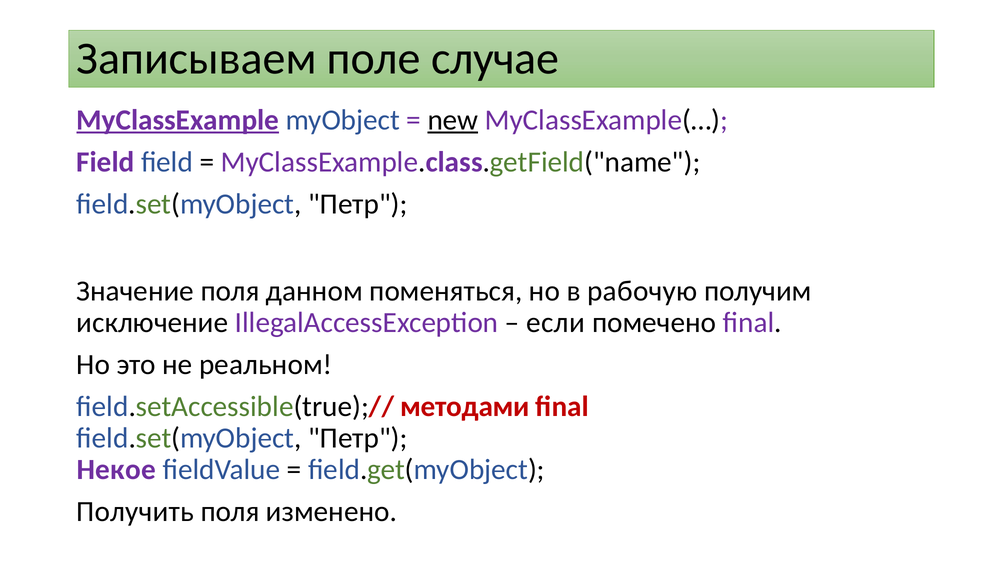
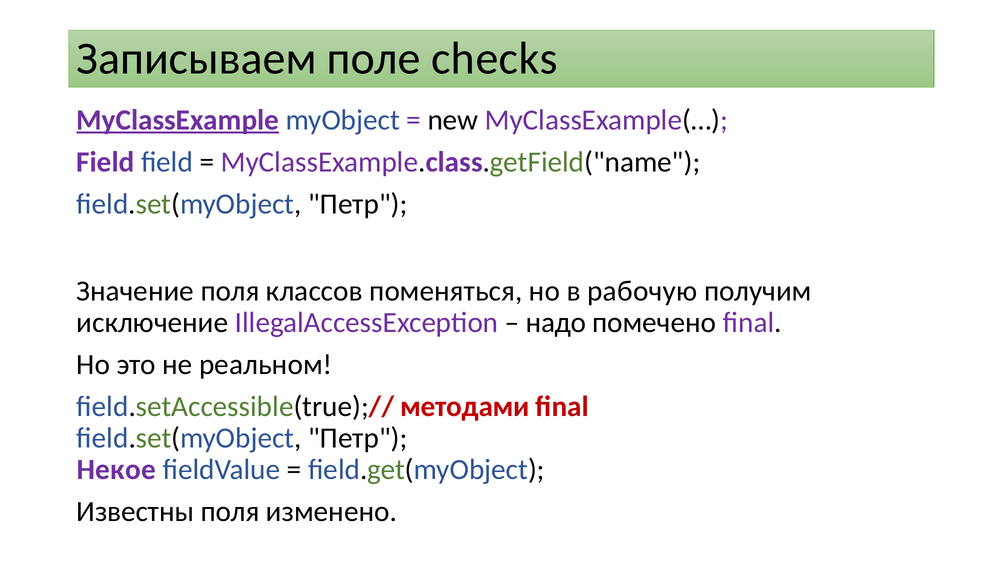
случае: случае -> checks
new underline: present -> none
данном: данном -> классов
если: если -> надо
Получить: Получить -> Известны
